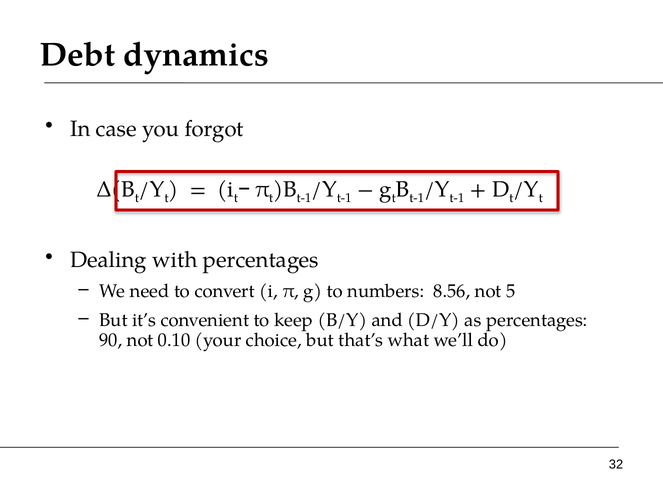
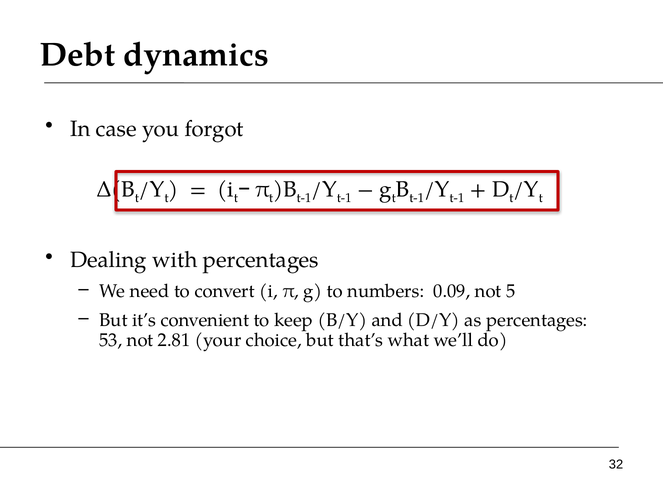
8.56: 8.56 -> 0.09
90: 90 -> 53
0.10: 0.10 -> 2.81
